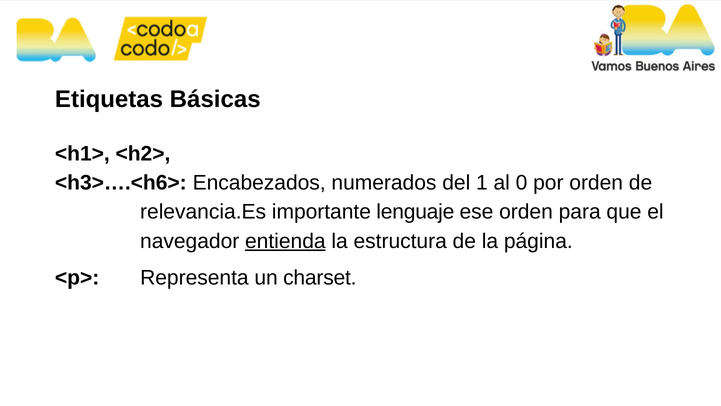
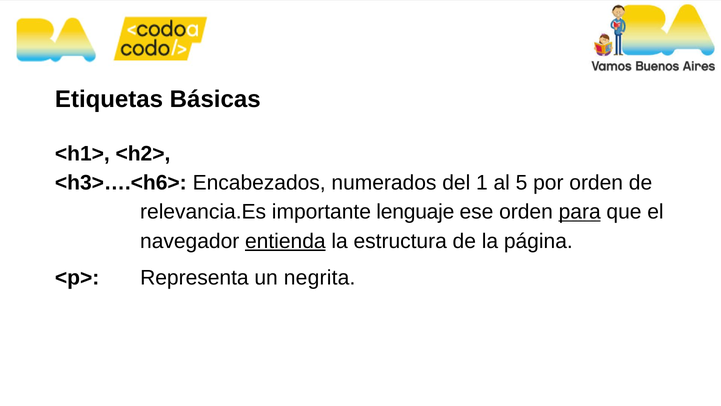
0: 0 -> 5
para underline: none -> present
charset: charset -> negrita
